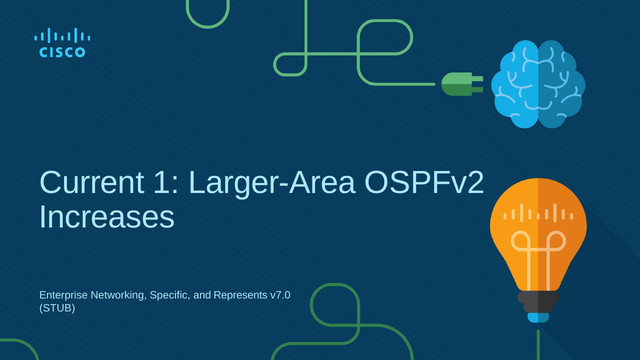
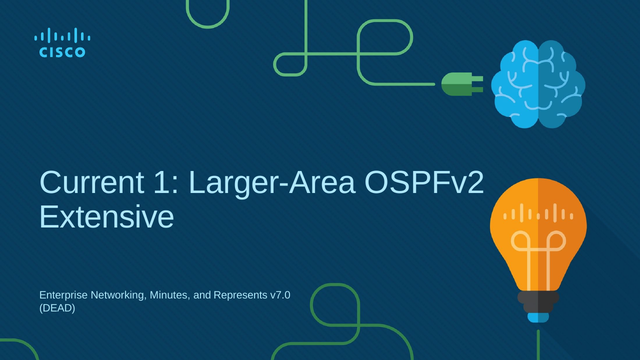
Increases: Increases -> Extensive
Specific: Specific -> Minutes
STUB: STUB -> DEAD
